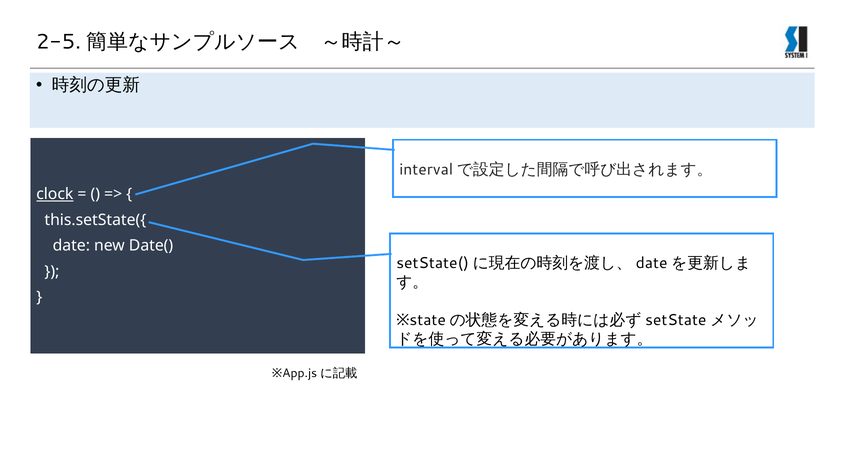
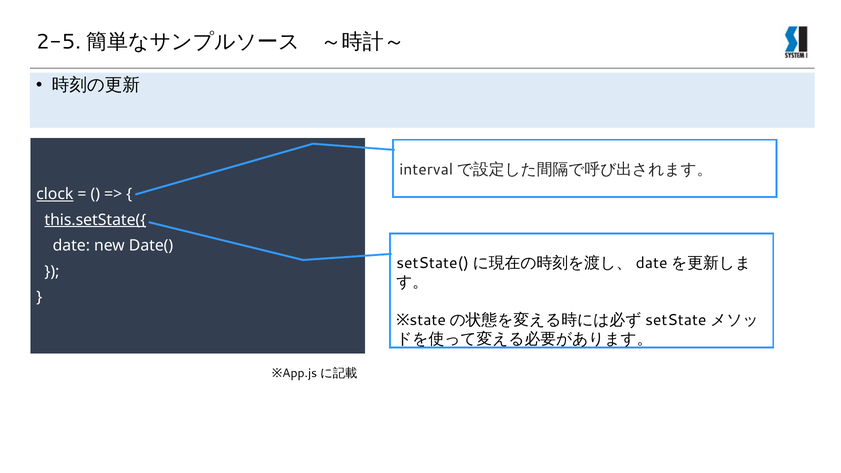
this.setState({ underline: none -> present
